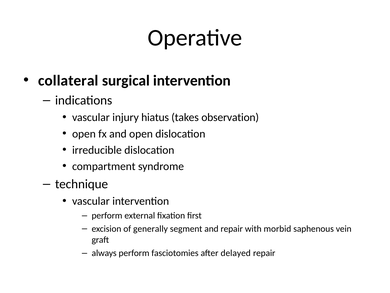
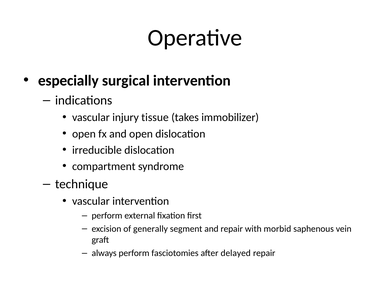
collateral: collateral -> especially
hiatus: hiatus -> tissue
observation: observation -> immobilizer
